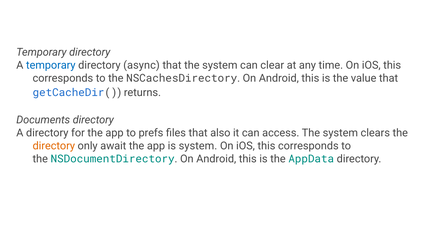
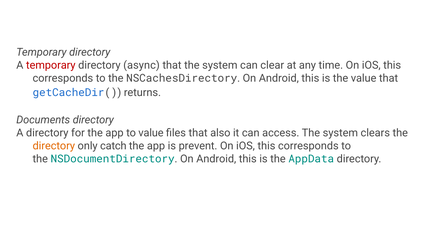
temporary at (51, 65) colour: blue -> red
to prefs: prefs -> value
await: await -> catch
is system: system -> prevent
